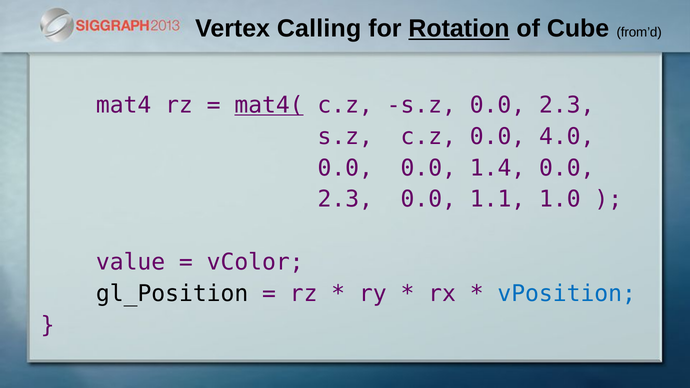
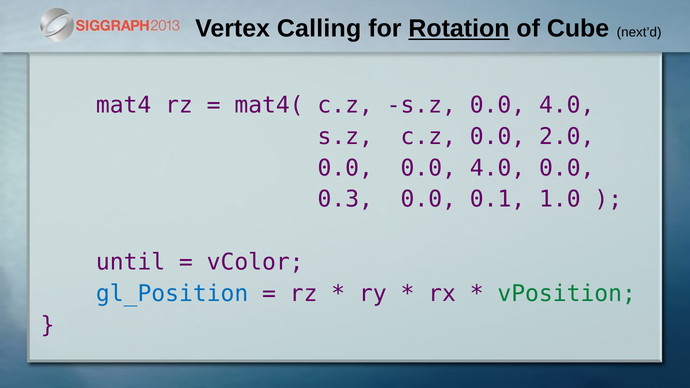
from’d: from’d -> next’d
mat4( underline: present -> none
s.z 0.0 2.3: 2.3 -> 4.0
4.0: 4.0 -> 2.0
0.0 0.0 1.4: 1.4 -> 4.0
2.3 at (345, 199): 2.3 -> 0.3
1.1: 1.1 -> 0.1
value: value -> until
gl_Position colour: black -> blue
vPosition colour: blue -> green
